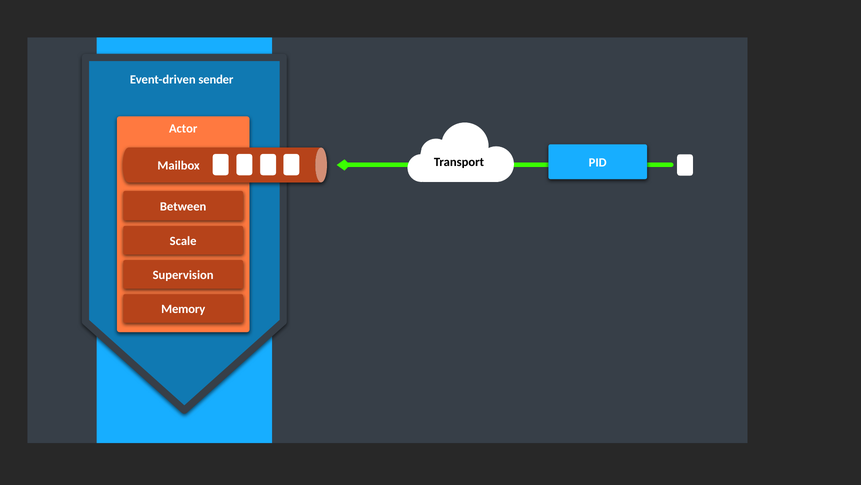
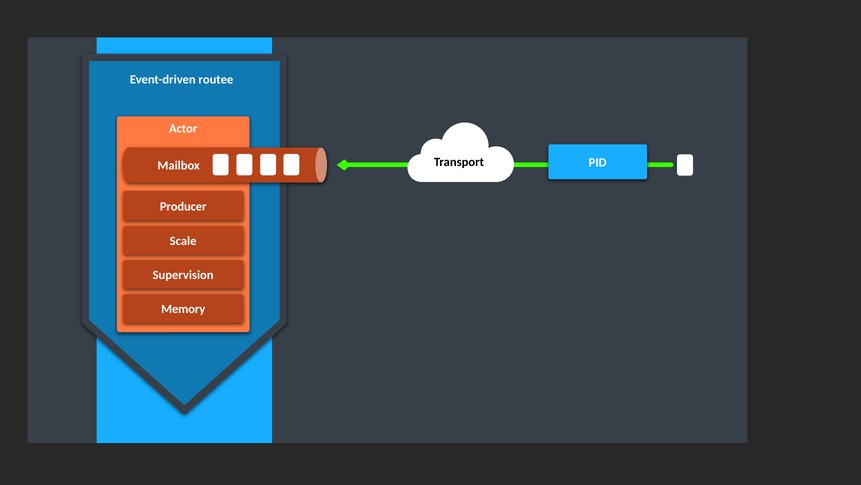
sender: sender -> routee
Between: Between -> Producer
